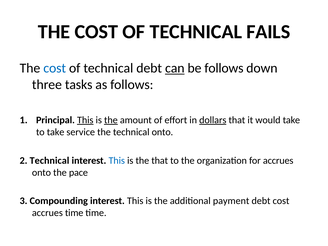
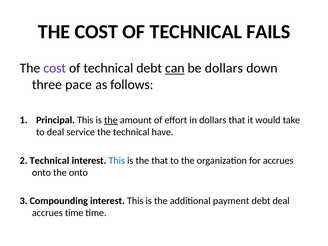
cost at (55, 68) colour: blue -> purple
be follows: follows -> dollars
tasks: tasks -> pace
This at (85, 120) underline: present -> none
dollars at (213, 120) underline: present -> none
to take: take -> deal
technical onto: onto -> have
the pace: pace -> onto
debt cost: cost -> deal
